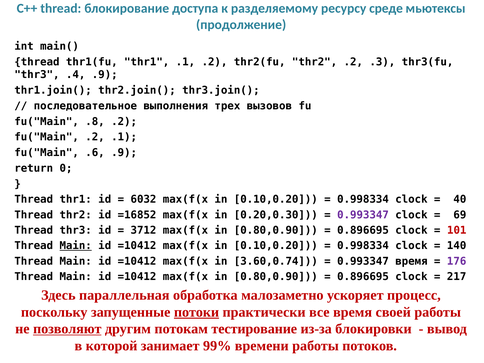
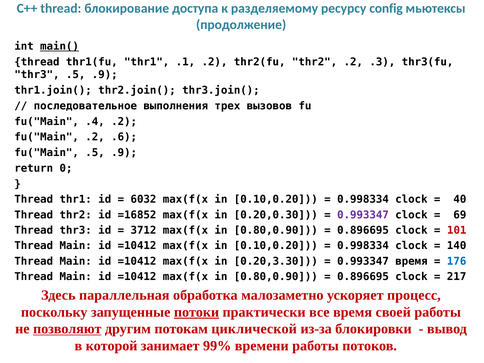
среде: среде -> config
main( underline: none -> present
thr3 .4: .4 -> .5
.8: .8 -> .4
.2 .1: .1 -> .6
fu("Main .6: .6 -> .5
Main at (76, 246) underline: present -> none
3.60,0.74: 3.60,0.74 -> 0.20,3.30
176 colour: purple -> blue
тестирование: тестирование -> циклической
